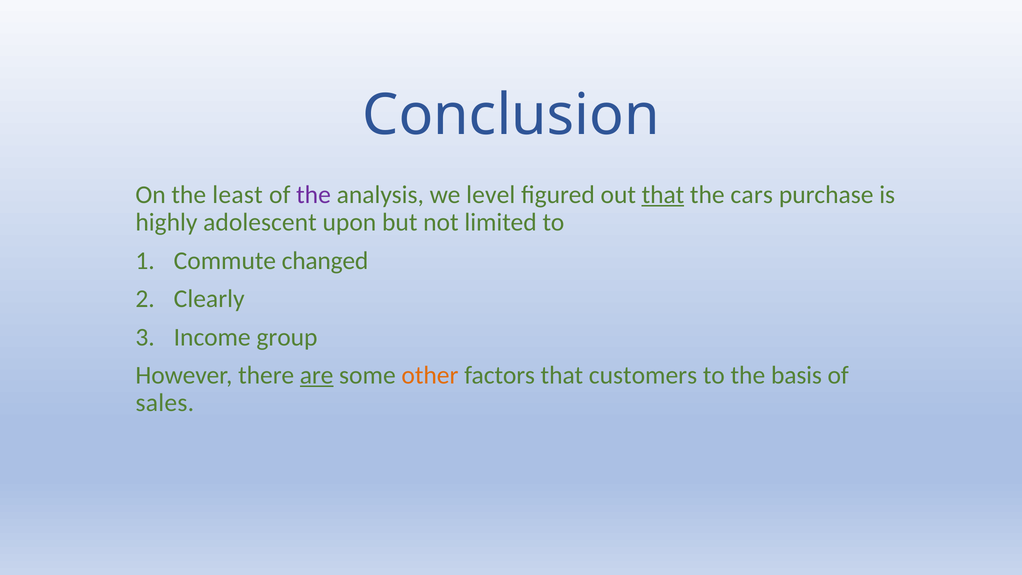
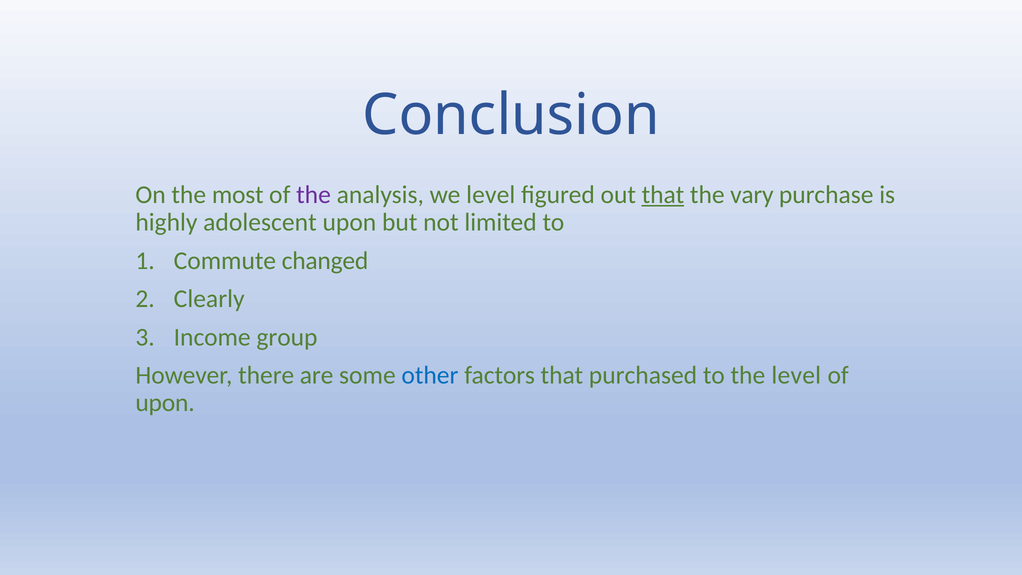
least: least -> most
cars: cars -> vary
are underline: present -> none
other colour: orange -> blue
customers: customers -> purchased
the basis: basis -> level
sales at (165, 403): sales -> upon
